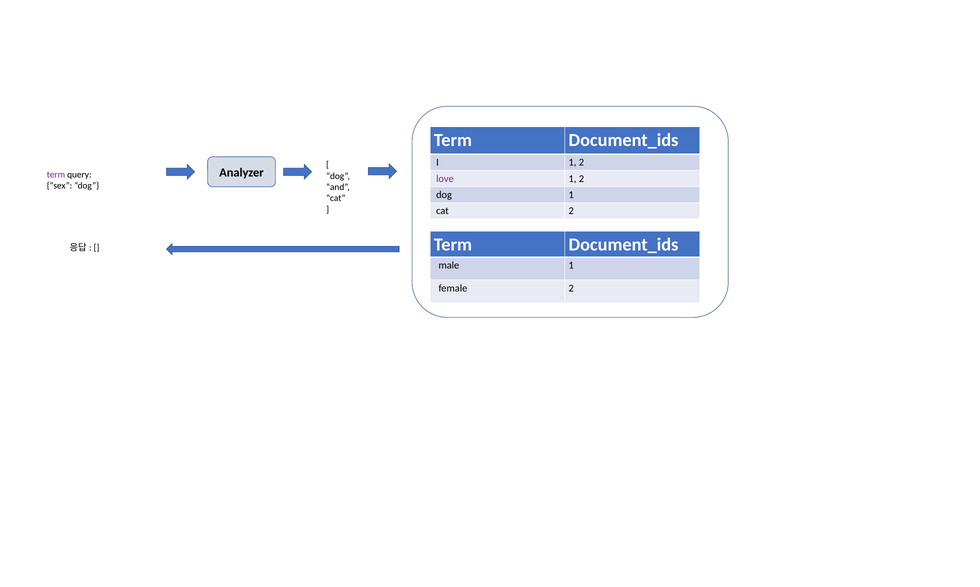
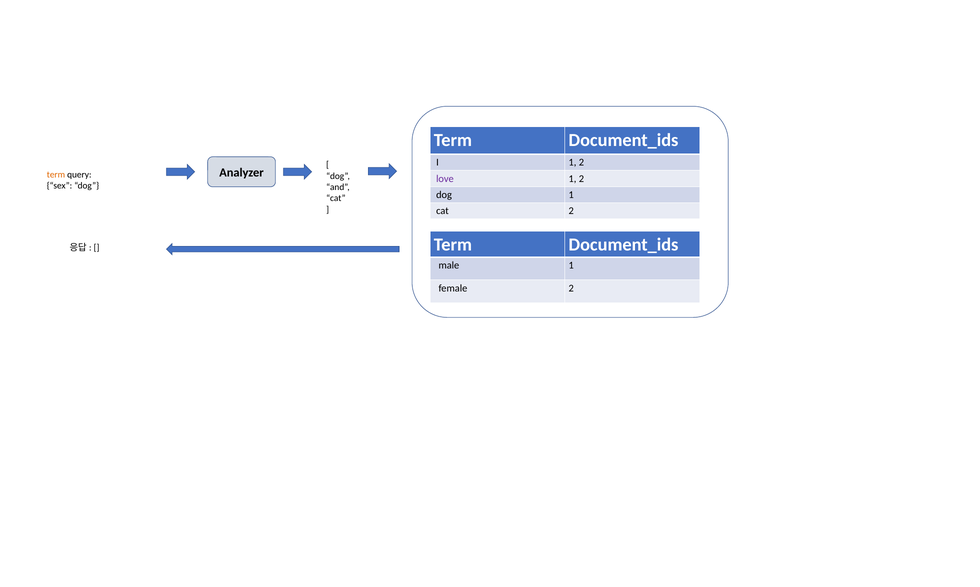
term at (56, 175) colour: purple -> orange
